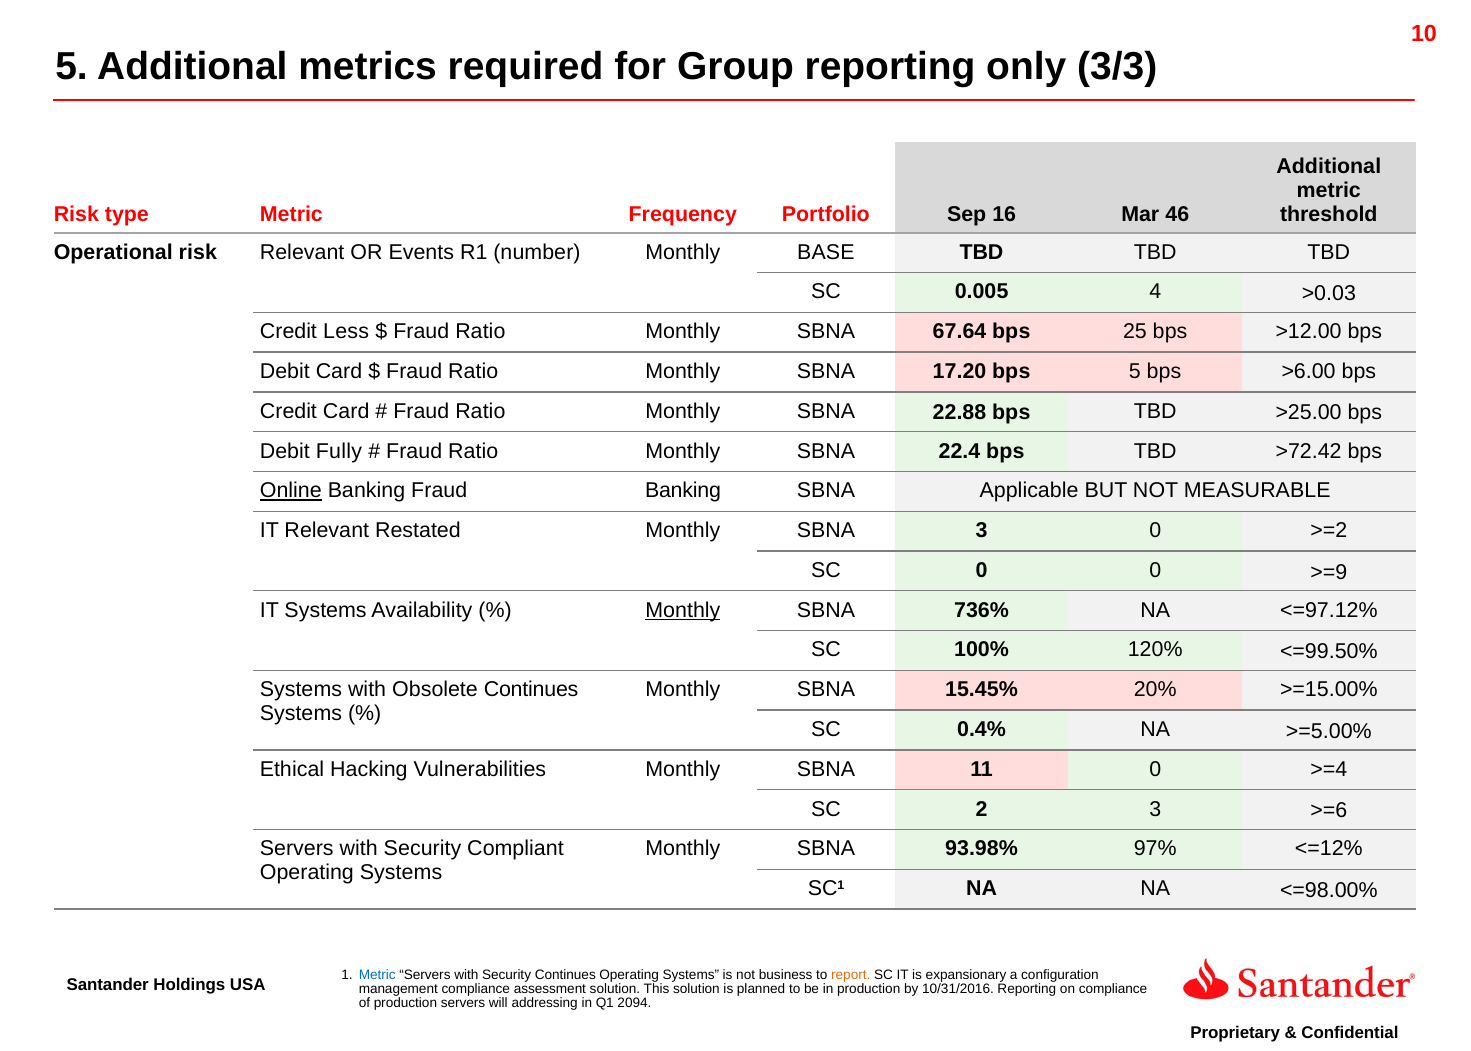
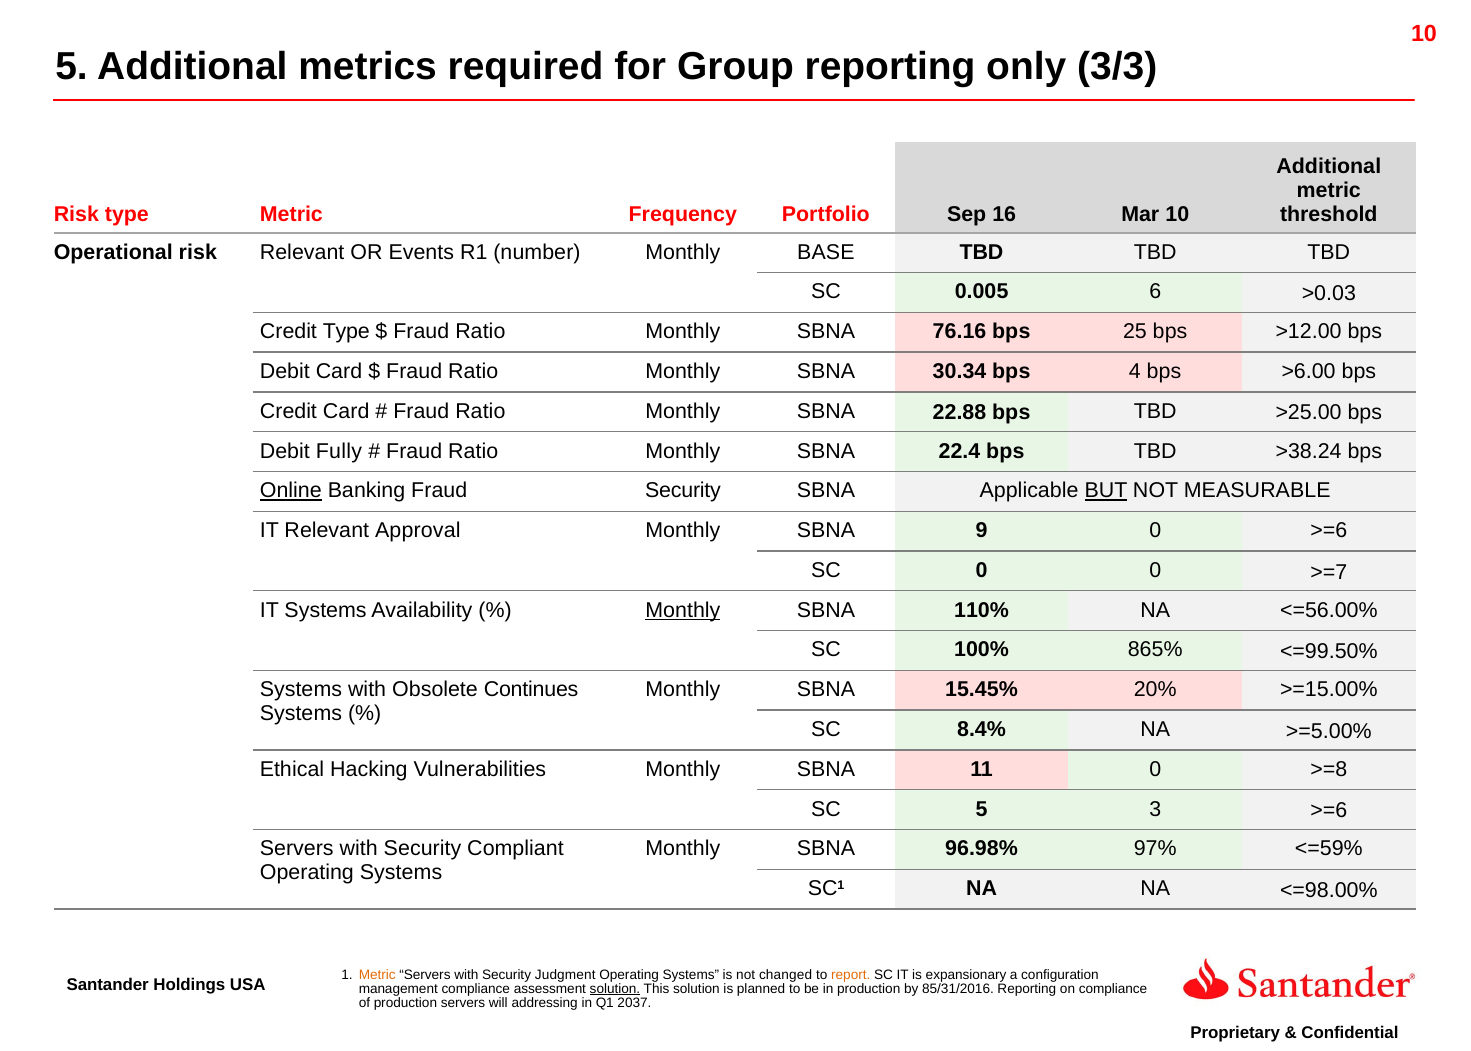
Mar 46: 46 -> 10
4: 4 -> 6
Credit Less: Less -> Type
67.64: 67.64 -> 76.16
17.20: 17.20 -> 30.34
bps 5: 5 -> 4
>72.42: >72.42 -> >38.24
Fraud Banking: Banking -> Security
BUT underline: none -> present
Restated: Restated -> Approval
SBNA 3: 3 -> 9
0 >=2: >=2 -> >=6
>=9: >=9 -> >=7
736%: 736% -> 110%
<=97.12%: <=97.12% -> <=56.00%
120%: 120% -> 865%
0.4%: 0.4% -> 8.4%
>=4: >=4 -> >=8
SC 2: 2 -> 5
93.98%: 93.98% -> 96.98%
<=12%: <=12% -> <=59%
Metric at (377, 974) colour: blue -> orange
Security Continues: Continues -> Judgment
business: business -> changed
solution at (615, 988) underline: none -> present
10/31/2016: 10/31/2016 -> 85/31/2016
2094: 2094 -> 2037
